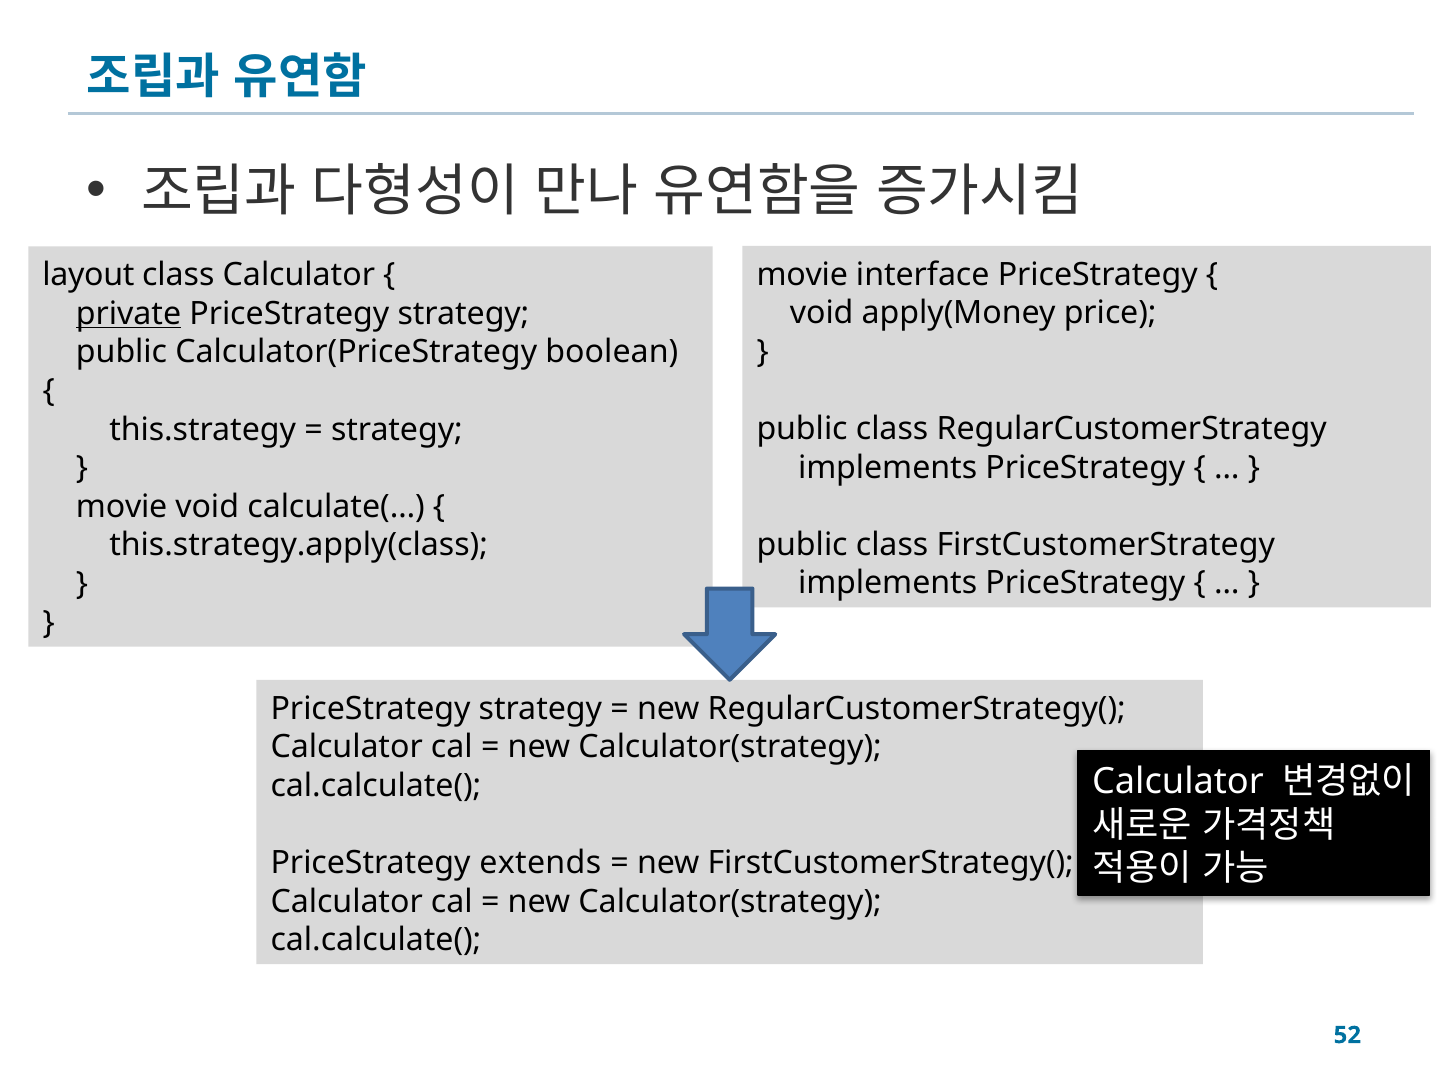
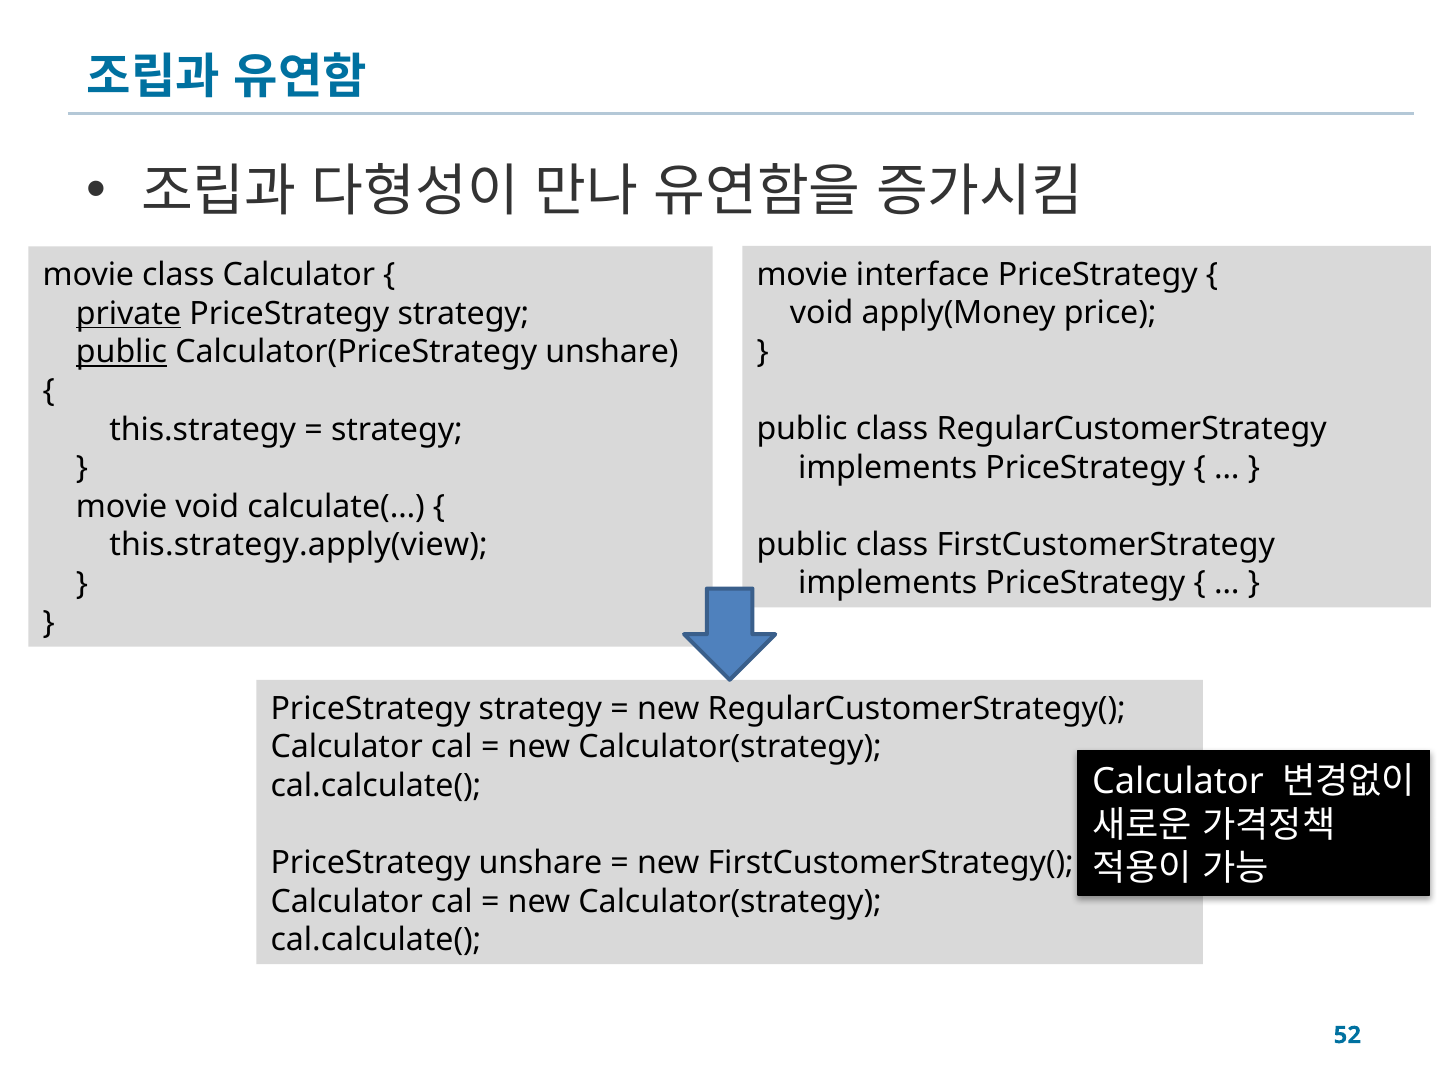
layout at (88, 275): layout -> movie
public at (122, 352) underline: none -> present
Calculator(PriceStrategy boolean: boolean -> unshare
this.strategy.apply(class: this.strategy.apply(class -> this.strategy.apply(view
PriceStrategy extends: extends -> unshare
